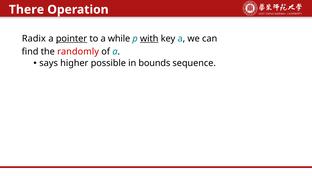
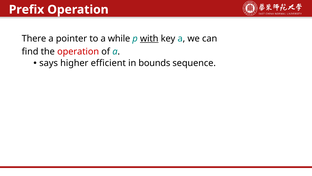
There: There -> Prefix
Radix: Radix -> There
pointer underline: present -> none
the randomly: randomly -> operation
possible: possible -> efficient
